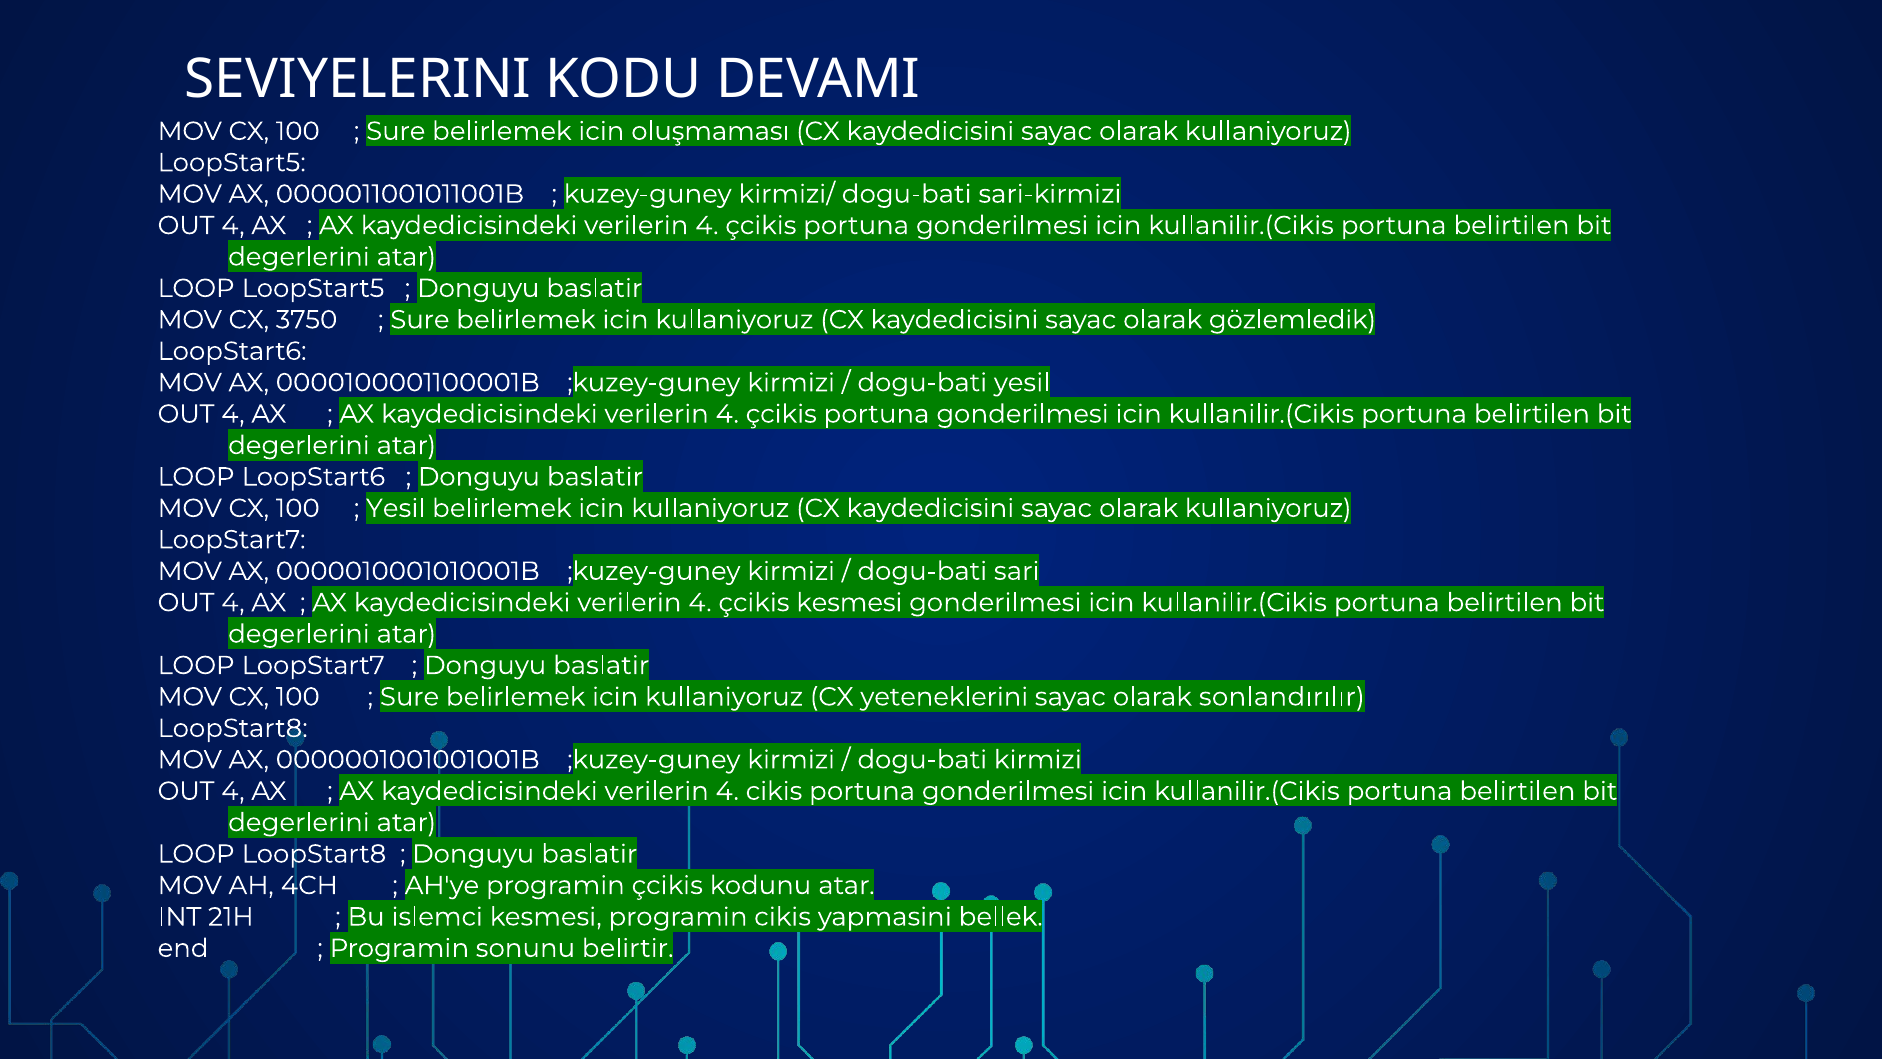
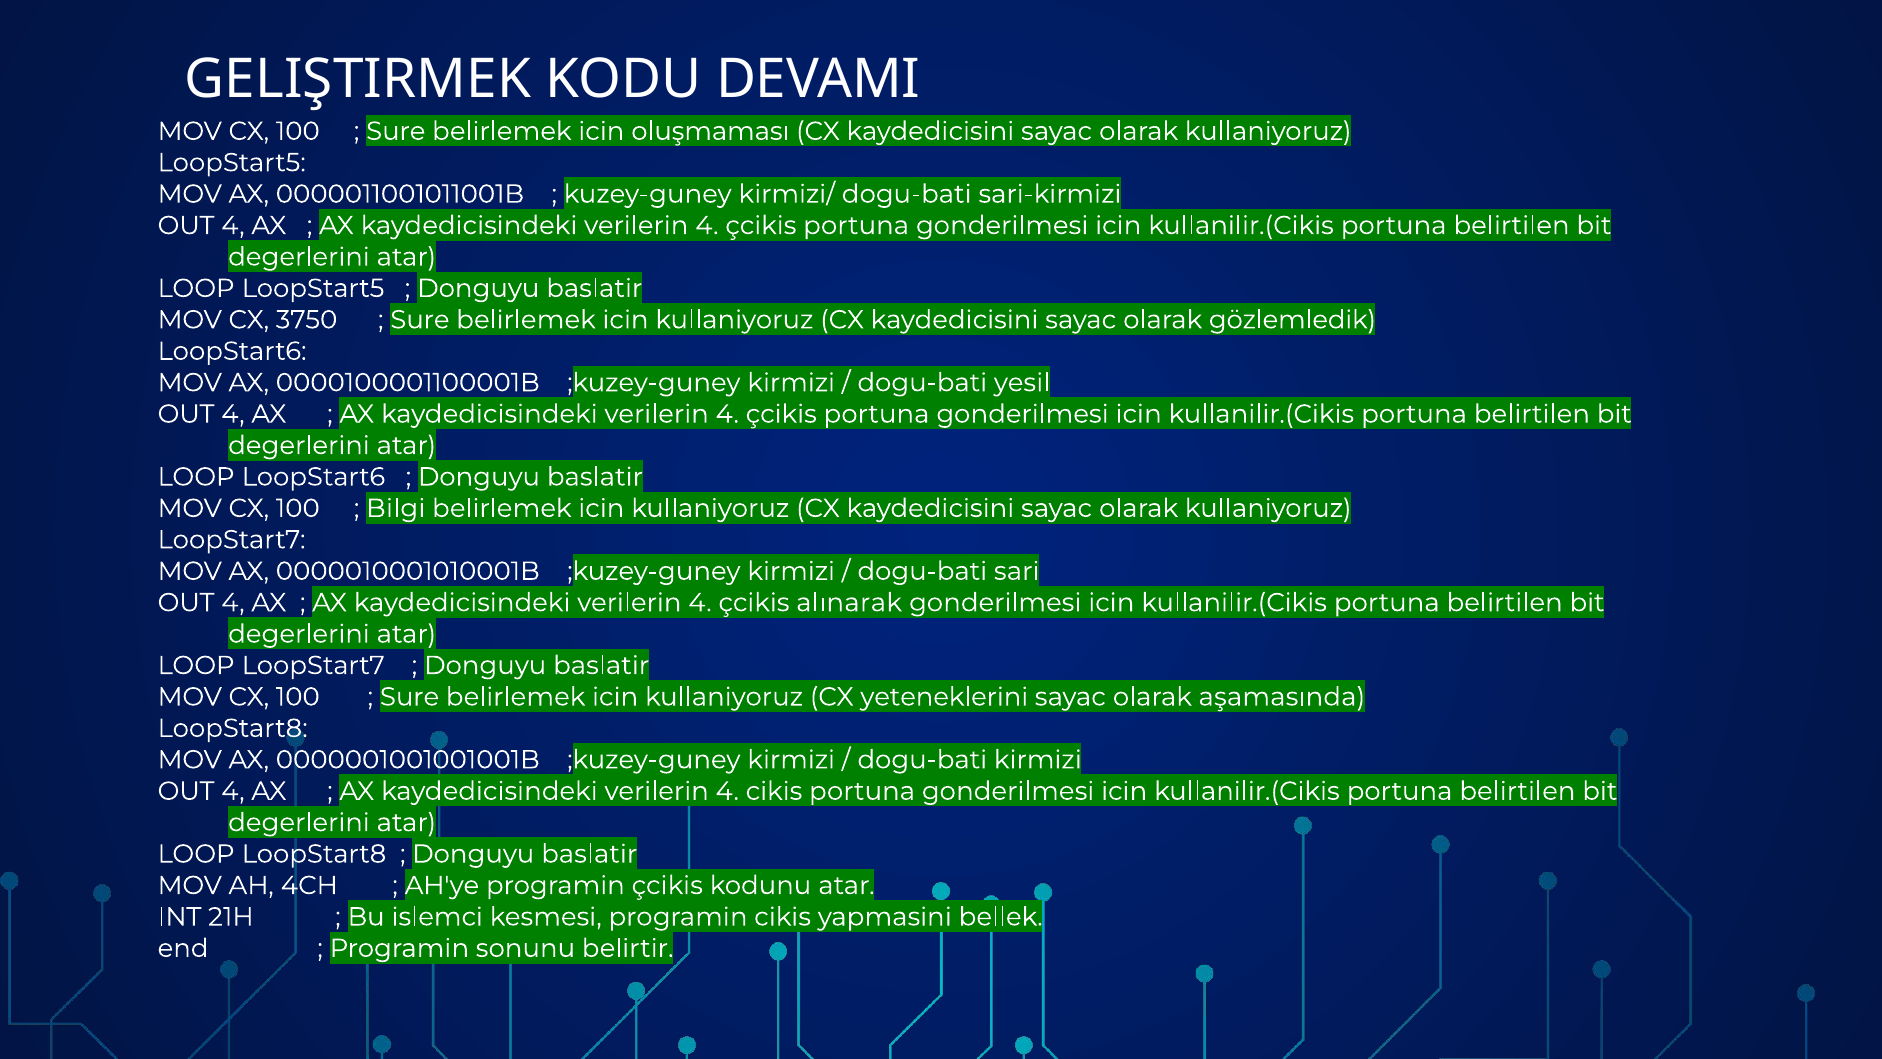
SEVIYELERINI: SEVIYELERINI -> GELIŞTIRMEK
Yesil at (396, 508): Yesil -> Bilgi
çcikis kesmesi: kesmesi -> alınarak
sonlandırılır: sonlandırılır -> aşamasında
